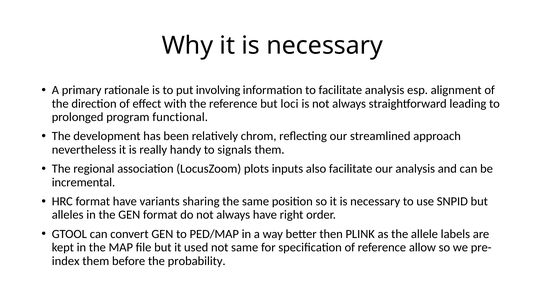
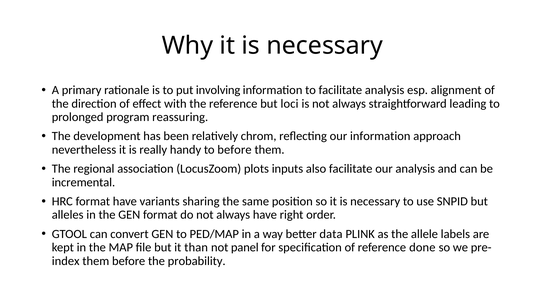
functional: functional -> reassuring
our streamlined: streamlined -> information
to signals: signals -> before
then: then -> data
used: used -> than
not same: same -> panel
allow: allow -> done
